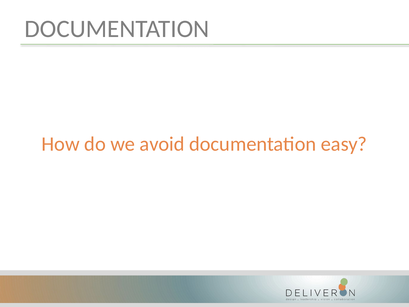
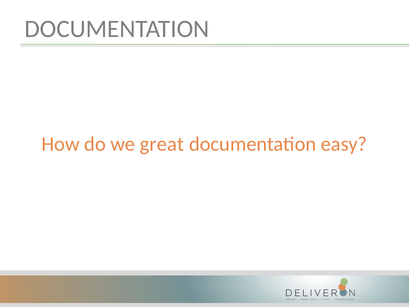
avoid: avoid -> great
